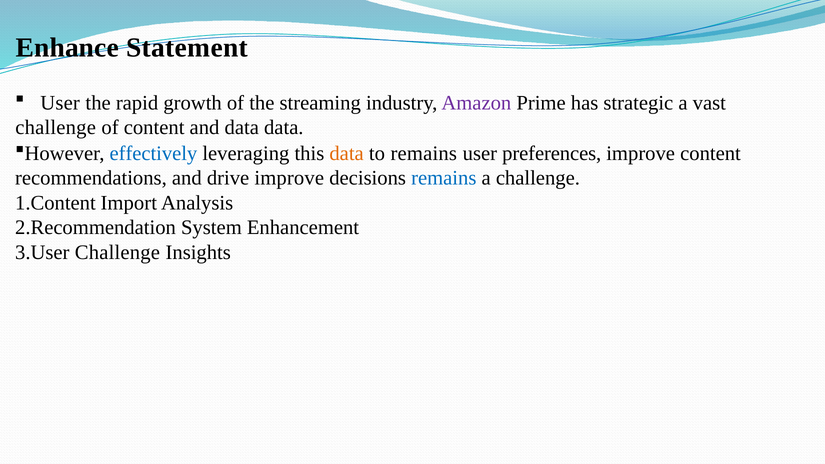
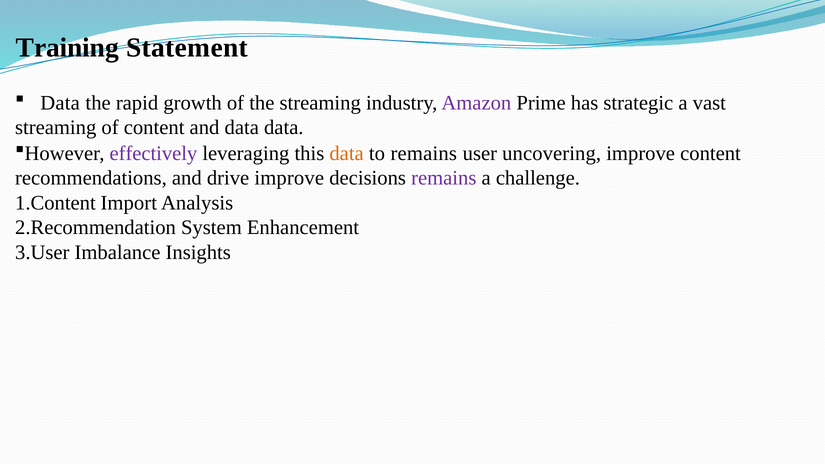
Enhance: Enhance -> Training
User at (60, 103): User -> Data
challenge at (56, 128): challenge -> streaming
effectively colour: blue -> purple
preferences: preferences -> uncovering
remains at (444, 178) colour: blue -> purple
Challenge at (117, 252): Challenge -> Imbalance
